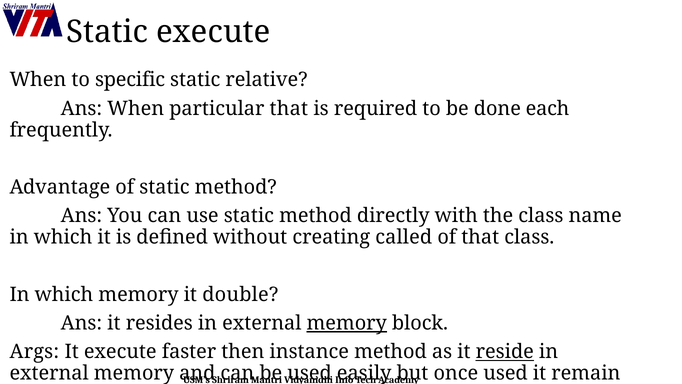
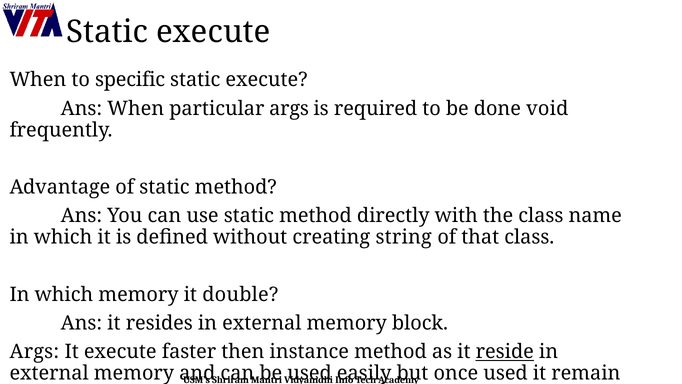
relative at (267, 80): relative -> execute
particular that: that -> args
each: each -> void
called: called -> string
memory at (347, 323) underline: present -> none
